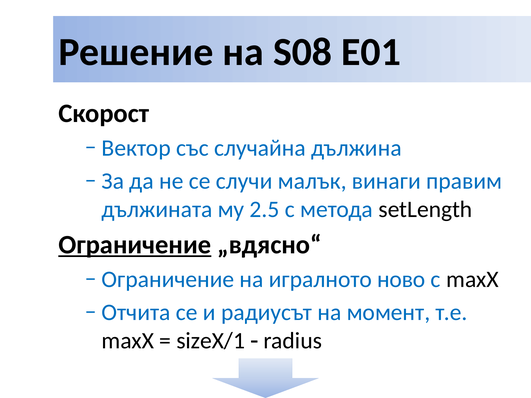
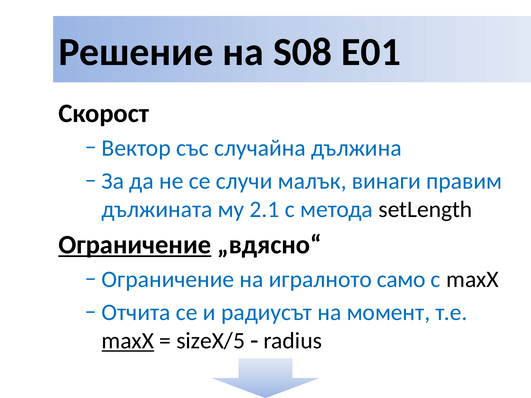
2.5: 2.5 -> 2.1
ново: ново -> само
maxX at (128, 341) underline: none -> present
sizeX/1: sizeX/1 -> sizeX/5
